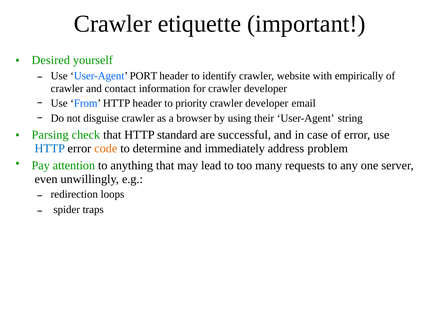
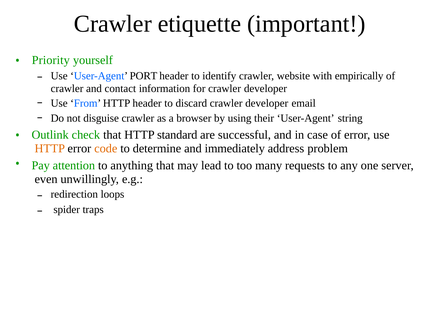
Desired: Desired -> Priority
priority: priority -> discard
Parsing: Parsing -> Outlink
HTTP at (50, 149) colour: blue -> orange
